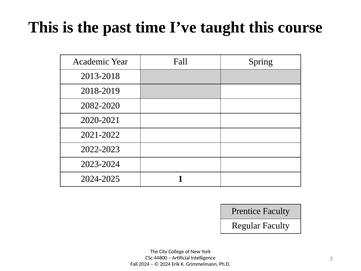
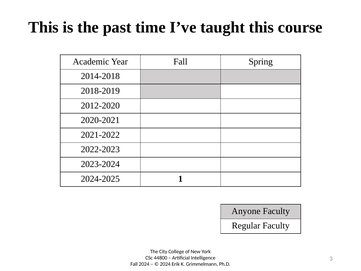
2013-2018: 2013-2018 -> 2014-2018
2082-2020: 2082-2020 -> 2012-2020
Prentice: Prentice -> Anyone
